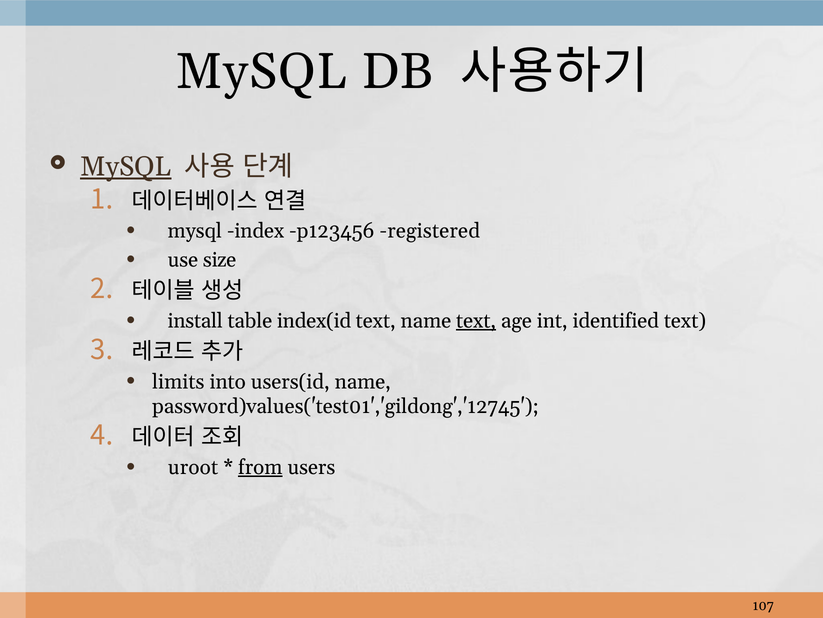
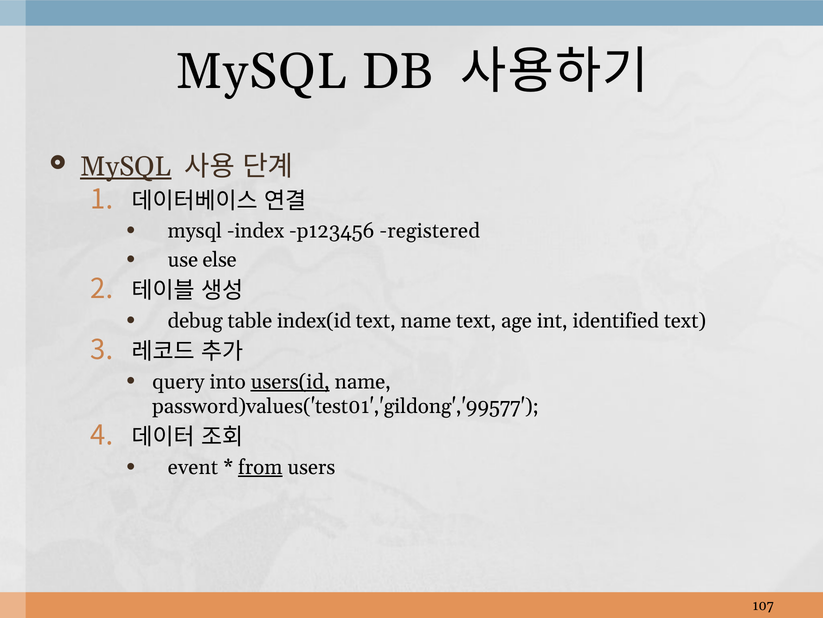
size: size -> else
install: install -> debug
text at (476, 321) underline: present -> none
limits: limits -> query
users(id underline: none -> present
password)values('test01','gildong','12745: password)values('test01','gildong','12745 -> password)values('test01','gildong','99577
uroot: uroot -> event
